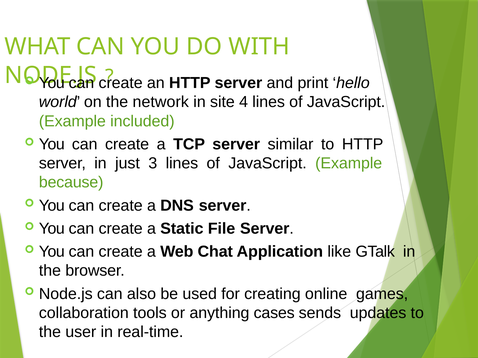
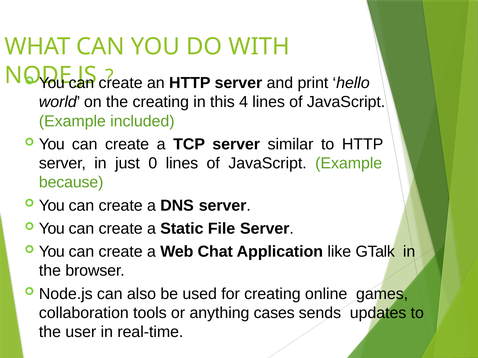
the network: network -> creating
site: site -> this
3: 3 -> 0
